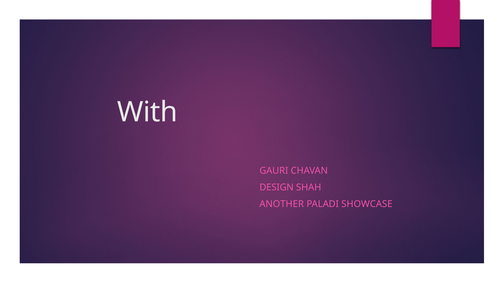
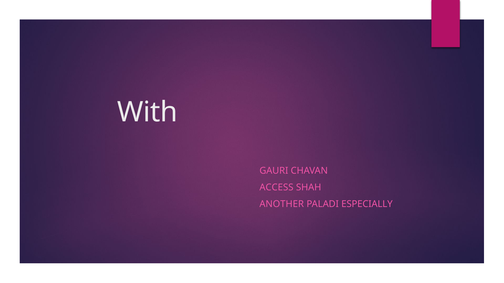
DESIGN: DESIGN -> ACCESS
SHOWCASE: SHOWCASE -> ESPECIALLY
